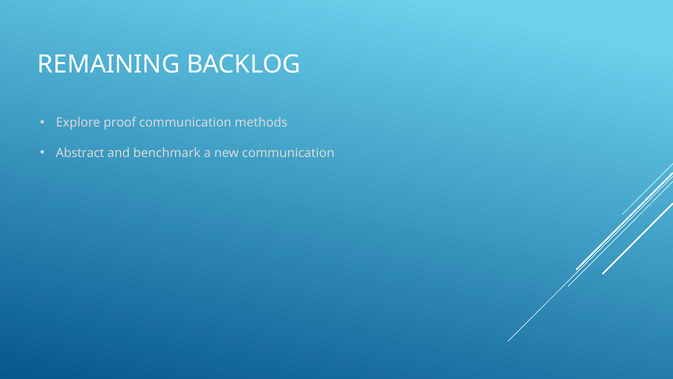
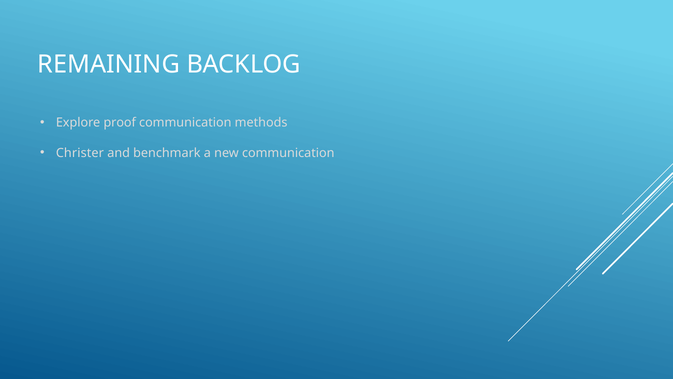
Abstract: Abstract -> Christer
